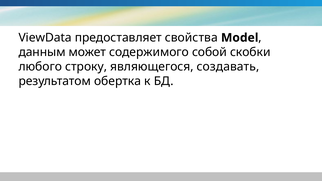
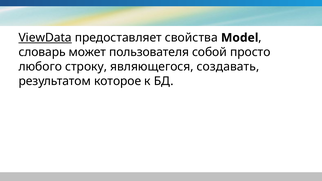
ViewData underline: none -> present
данным: данным -> словарь
содержимого: содержимого -> пользователя
скобки: скобки -> просто
обертка: обертка -> которое
